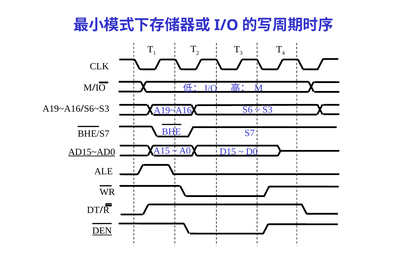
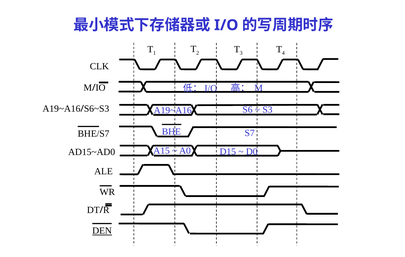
AD15~AD0 underline: present -> none
